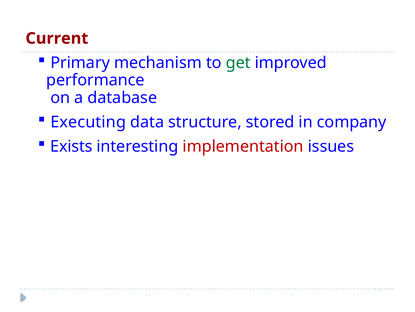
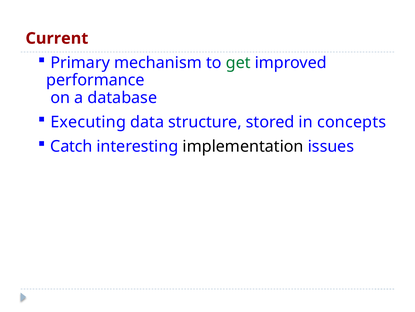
company: company -> concepts
Exists: Exists -> Catch
implementation colour: red -> black
